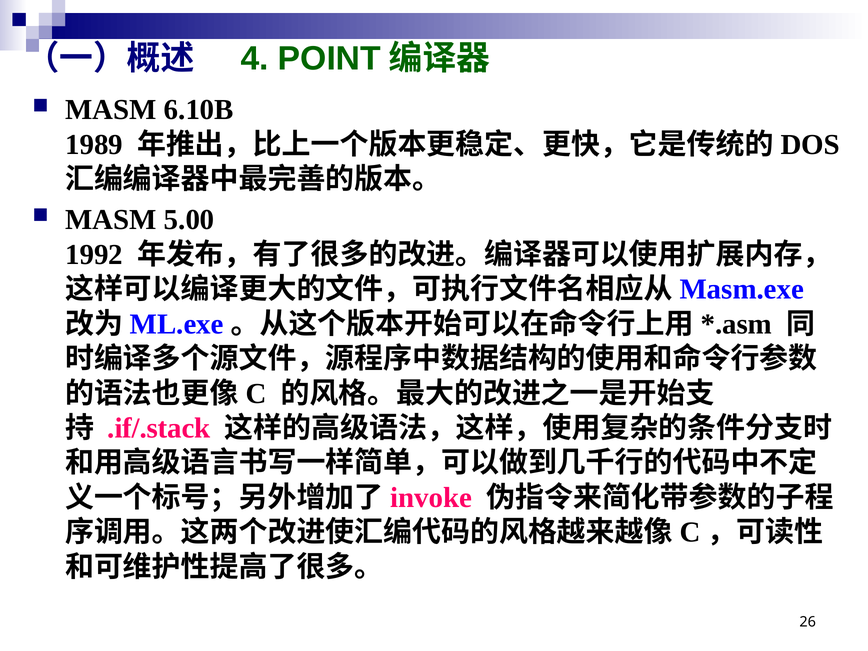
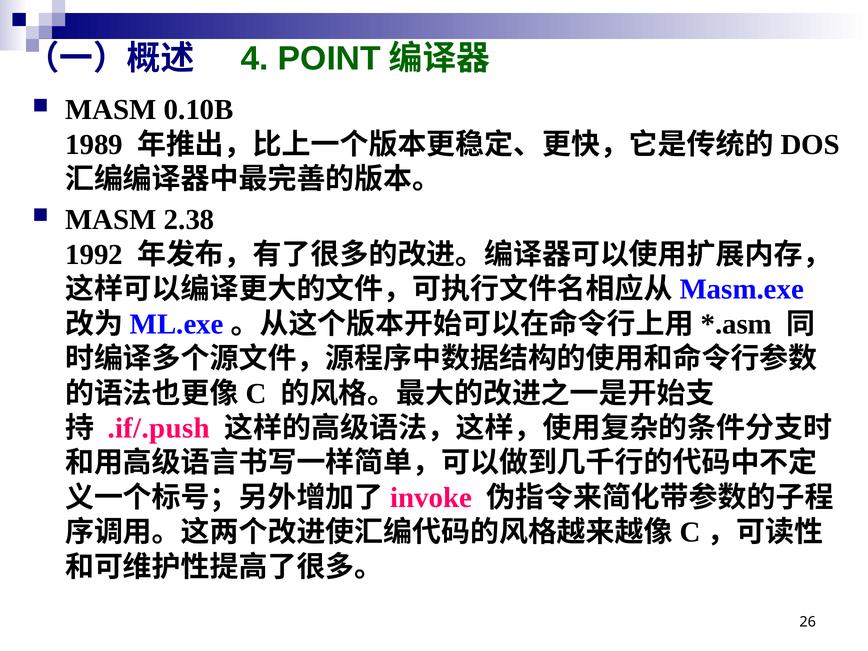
6.10B: 6.10B -> 0.10B
5.00: 5.00 -> 2.38
.if/.stack: .if/.stack -> .if/.push
